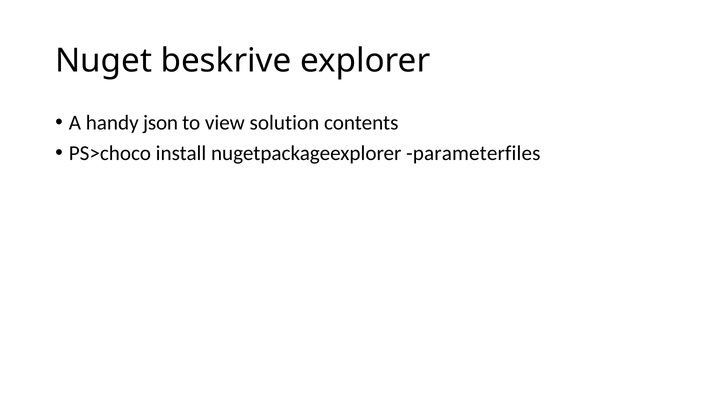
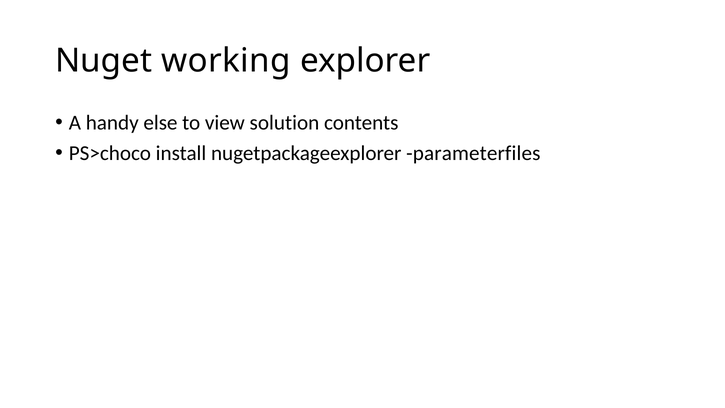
beskrive: beskrive -> working
json: json -> else
